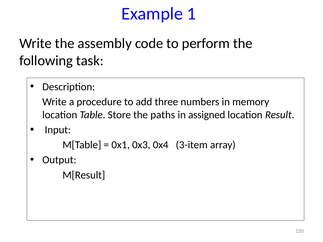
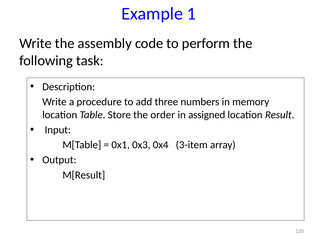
paths: paths -> order
